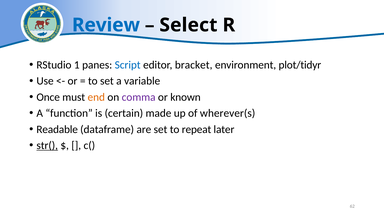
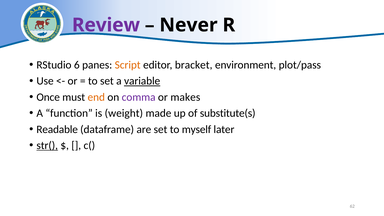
Review colour: blue -> purple
Select: Select -> Never
1: 1 -> 6
Script colour: blue -> orange
plot/tidyr: plot/tidyr -> plot/pass
variable underline: none -> present
known: known -> makes
certain: certain -> weight
wherever(s: wherever(s -> substitute(s
repeat: repeat -> myself
